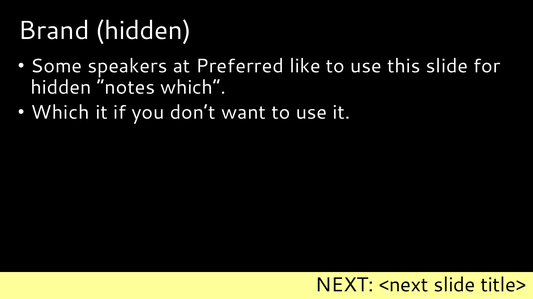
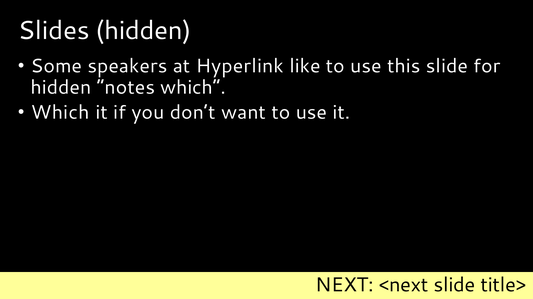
Brand: Brand -> Slides
Preferred: Preferred -> Hyperlink
